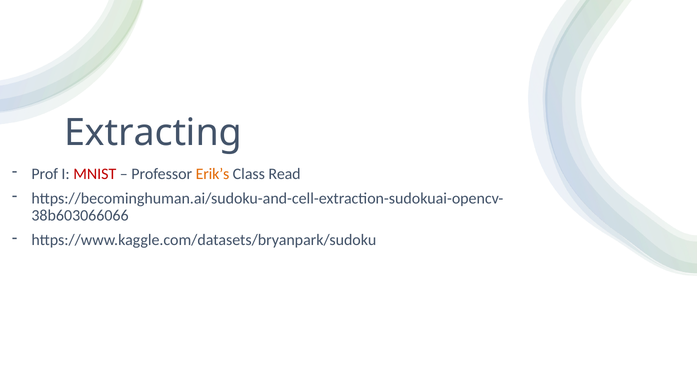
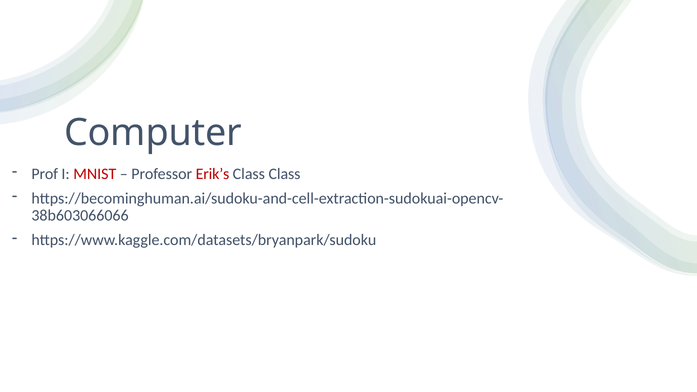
Extracting: Extracting -> Computer
Erik’s colour: orange -> red
Class Read: Read -> Class
